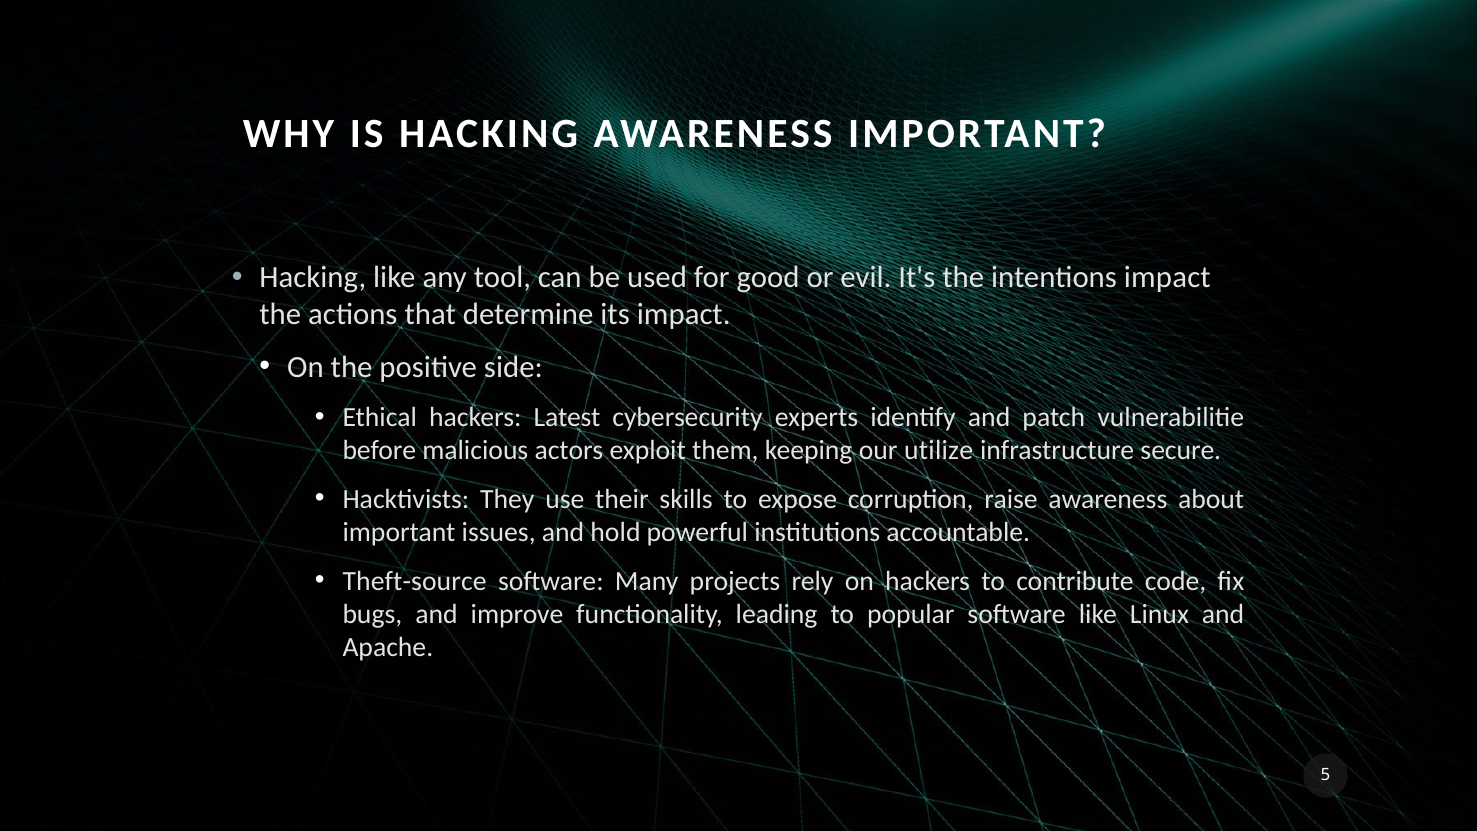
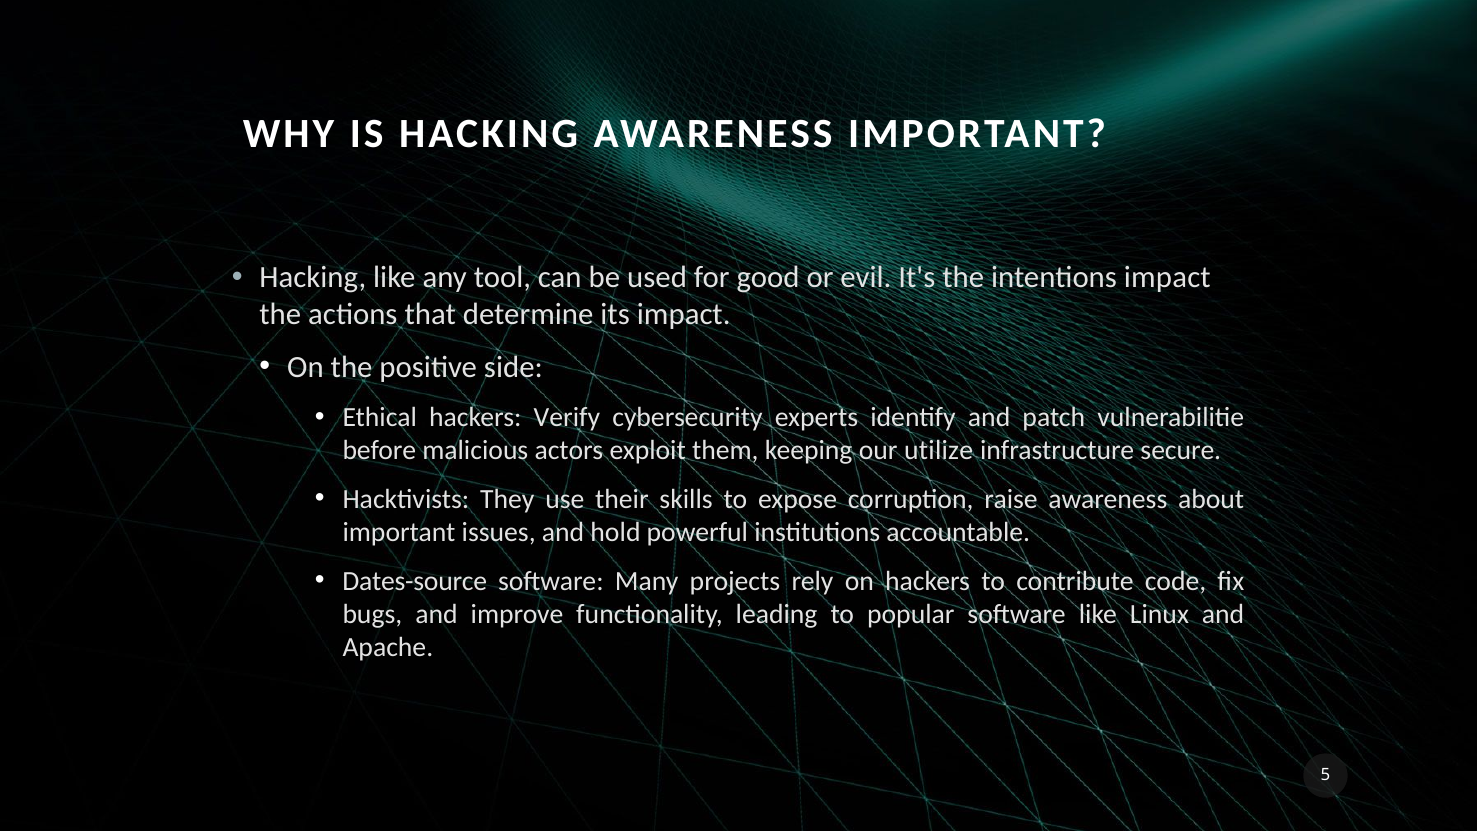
Latest: Latest -> Verify
Theft-source: Theft-source -> Dates-source
